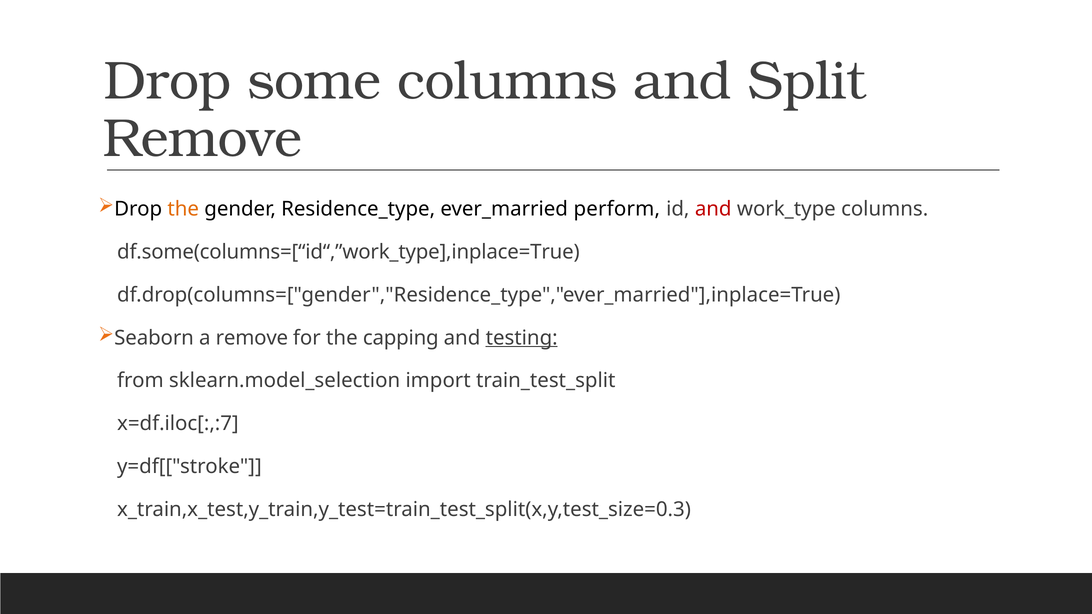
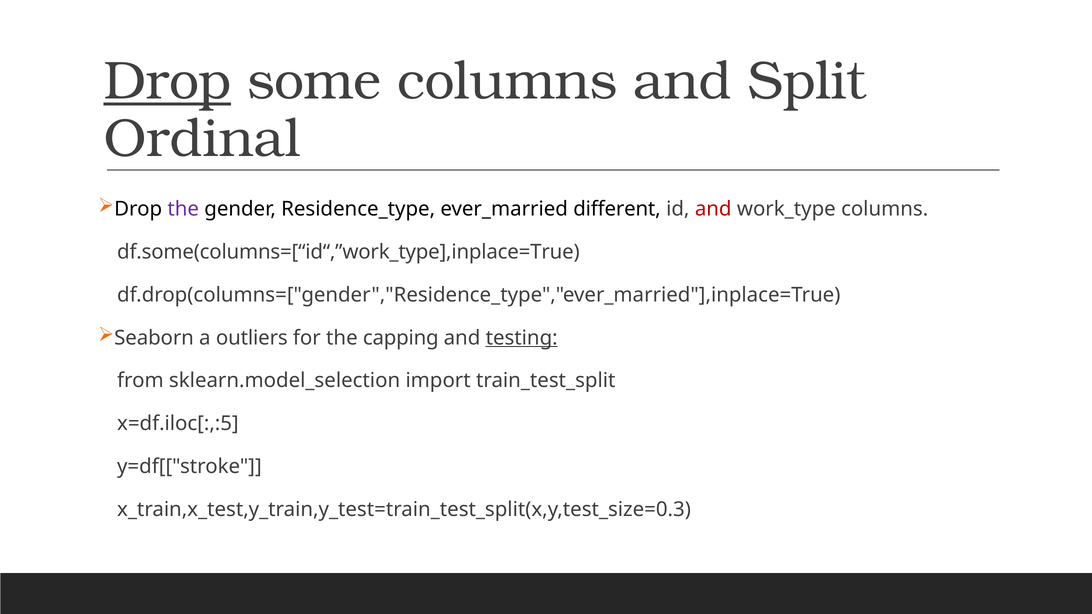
Drop at (168, 81) underline: none -> present
Remove at (203, 139): Remove -> Ordinal
the at (183, 209) colour: orange -> purple
perform: perform -> different
a remove: remove -> outliers
x=df.iloc[:,:7: x=df.iloc[:,:7 -> x=df.iloc[:,:5
